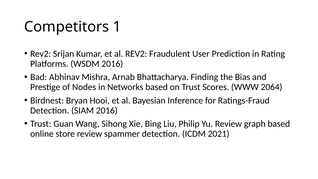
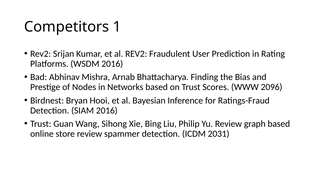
2064: 2064 -> 2096
2021: 2021 -> 2031
